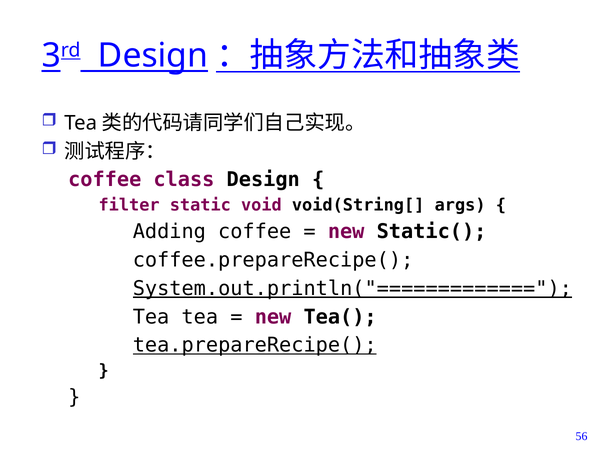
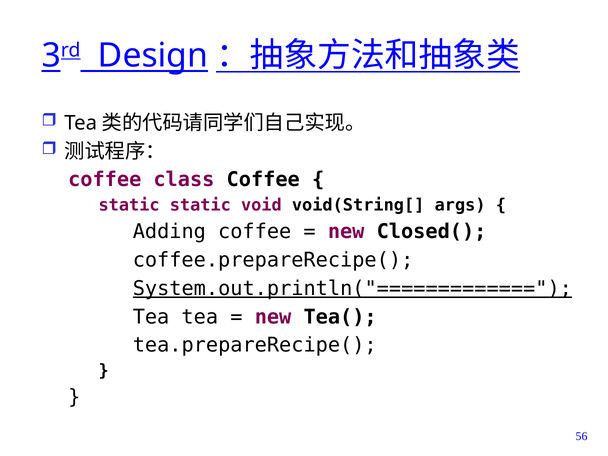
class Design: Design -> Coffee
filter at (129, 205): filter -> static
Static(: Static( -> Closed(
tea.prepareRecipe( underline: present -> none
